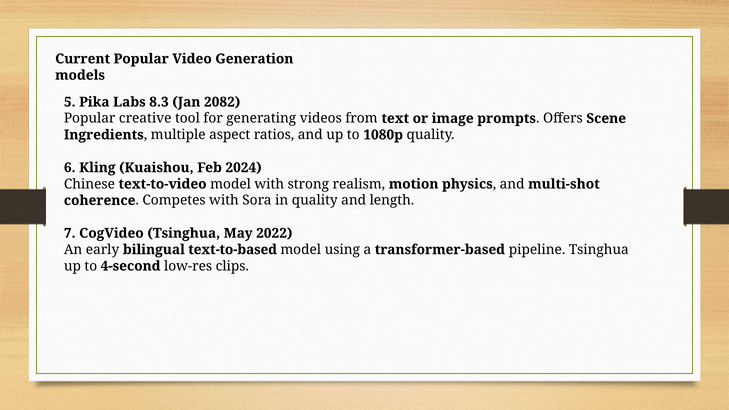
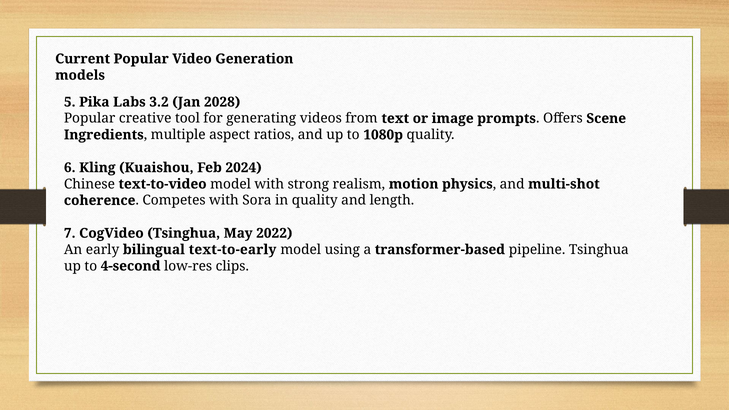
8.3: 8.3 -> 3.2
2082: 2082 -> 2028
text-to-based: text-to-based -> text-to-early
